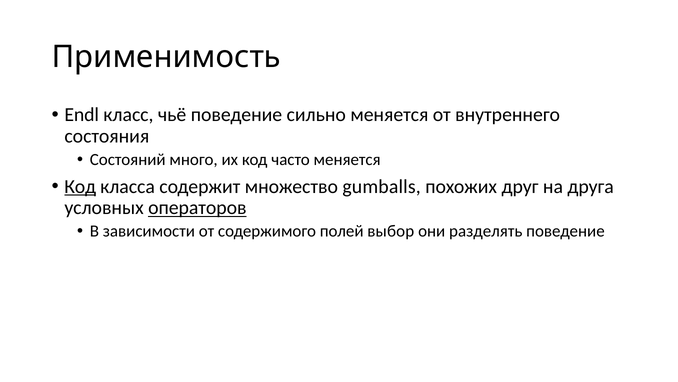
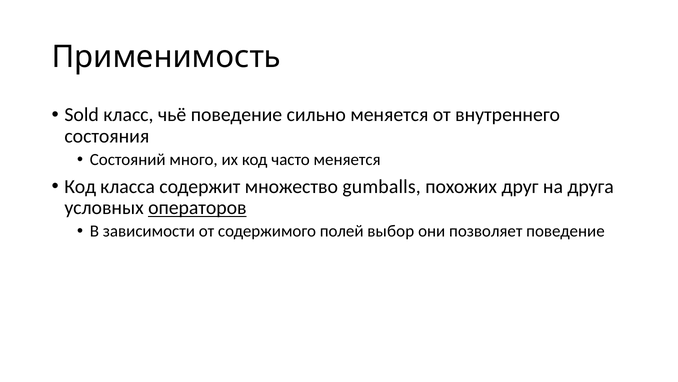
Endl: Endl -> Sold
Код at (80, 186) underline: present -> none
разделять: разделять -> позволяет
